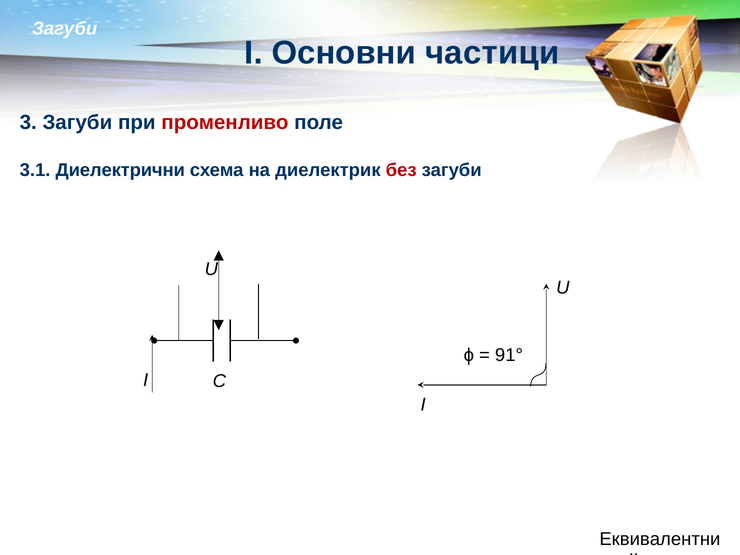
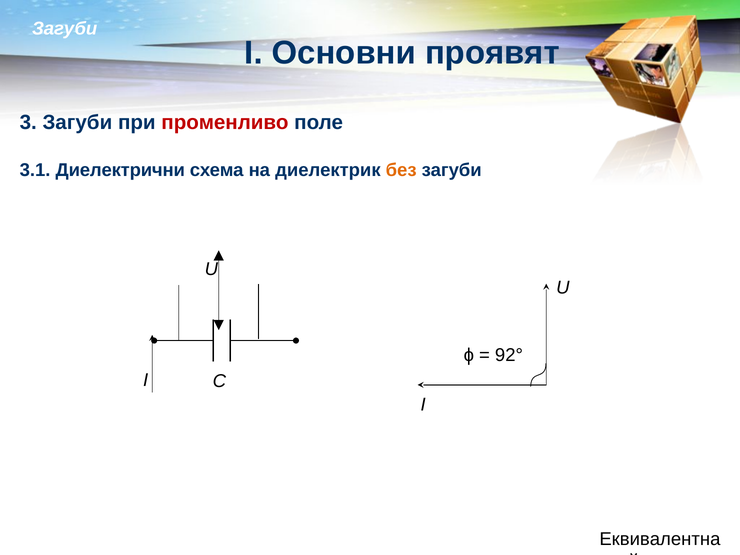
частици: частици -> проявят
без colour: red -> orange
91°: 91° -> 92°
Еквивалентни: Еквивалентни -> Еквивалентна
